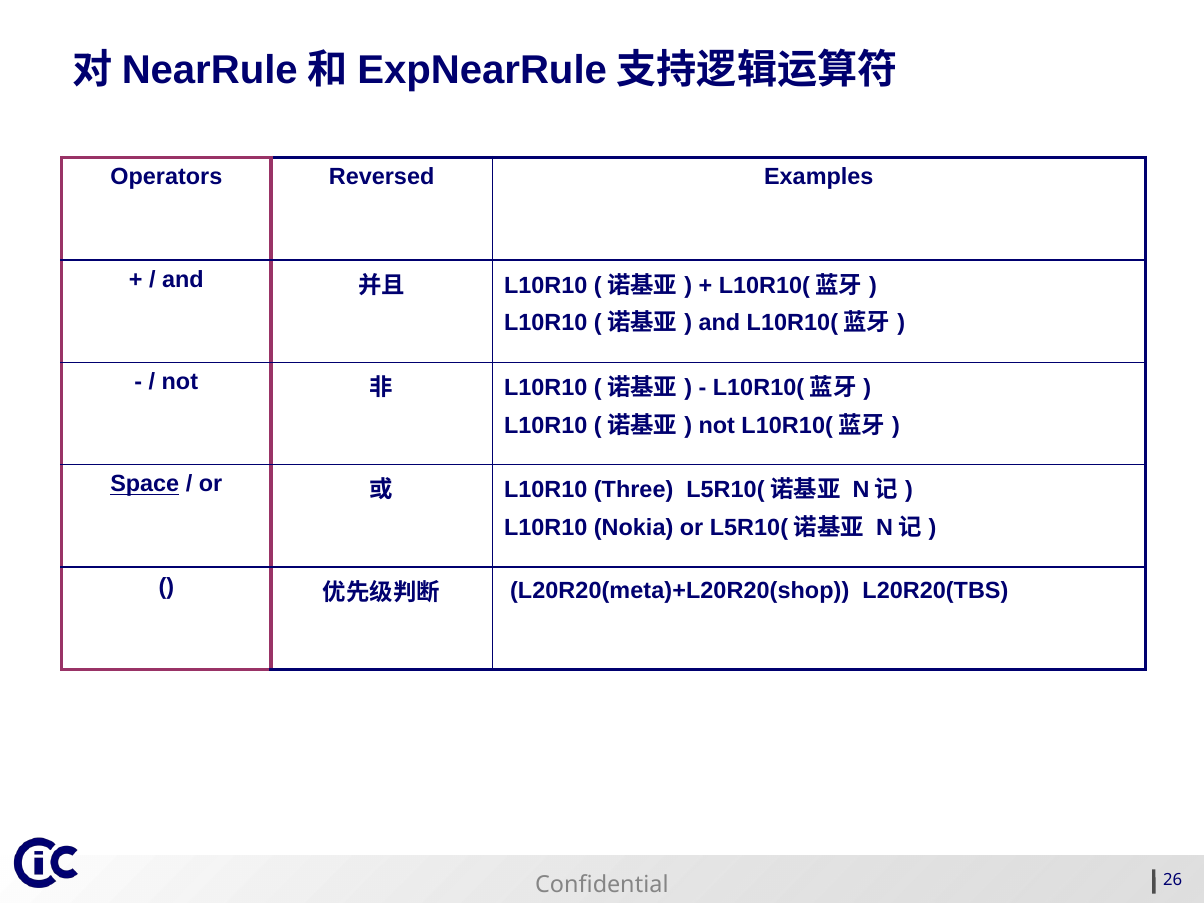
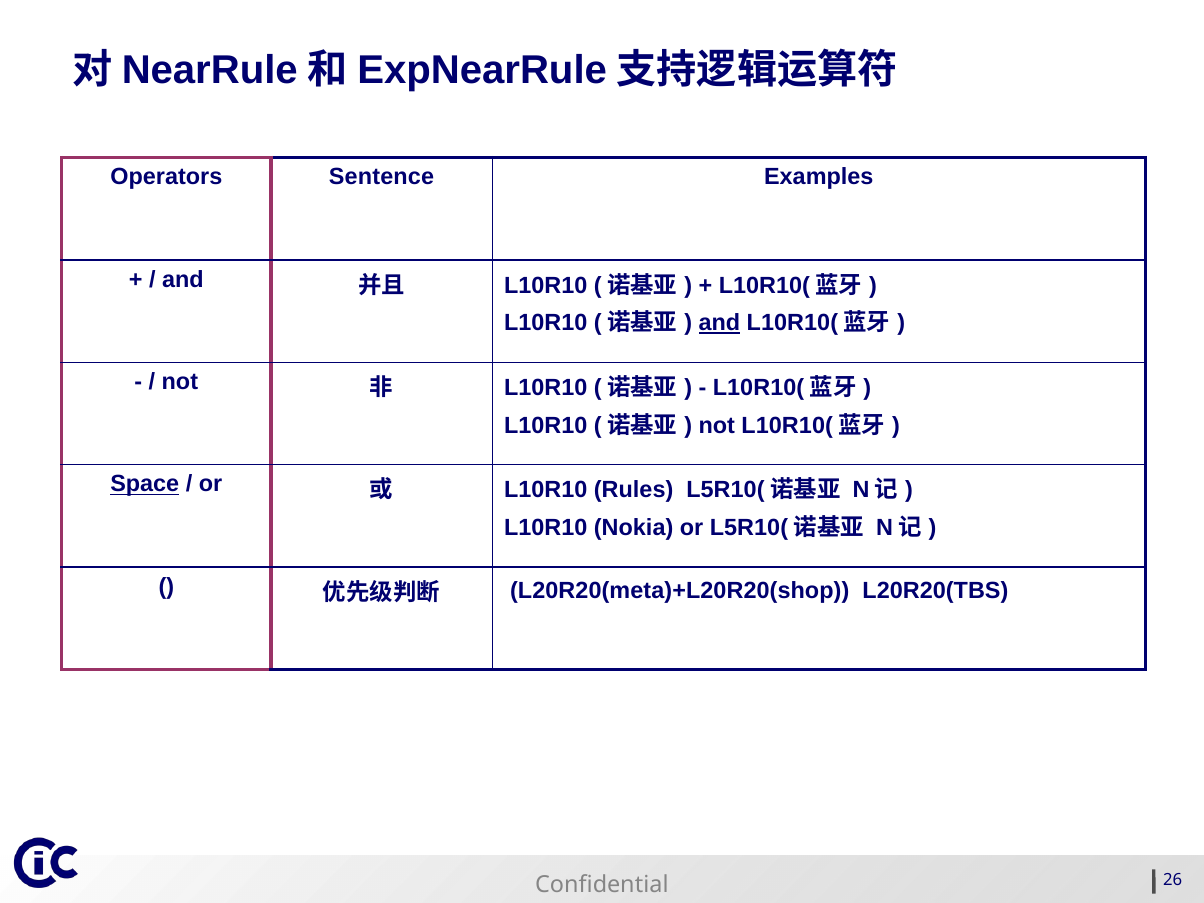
Reversed: Reversed -> Sentence
and at (719, 323) underline: none -> present
Three: Three -> Rules
